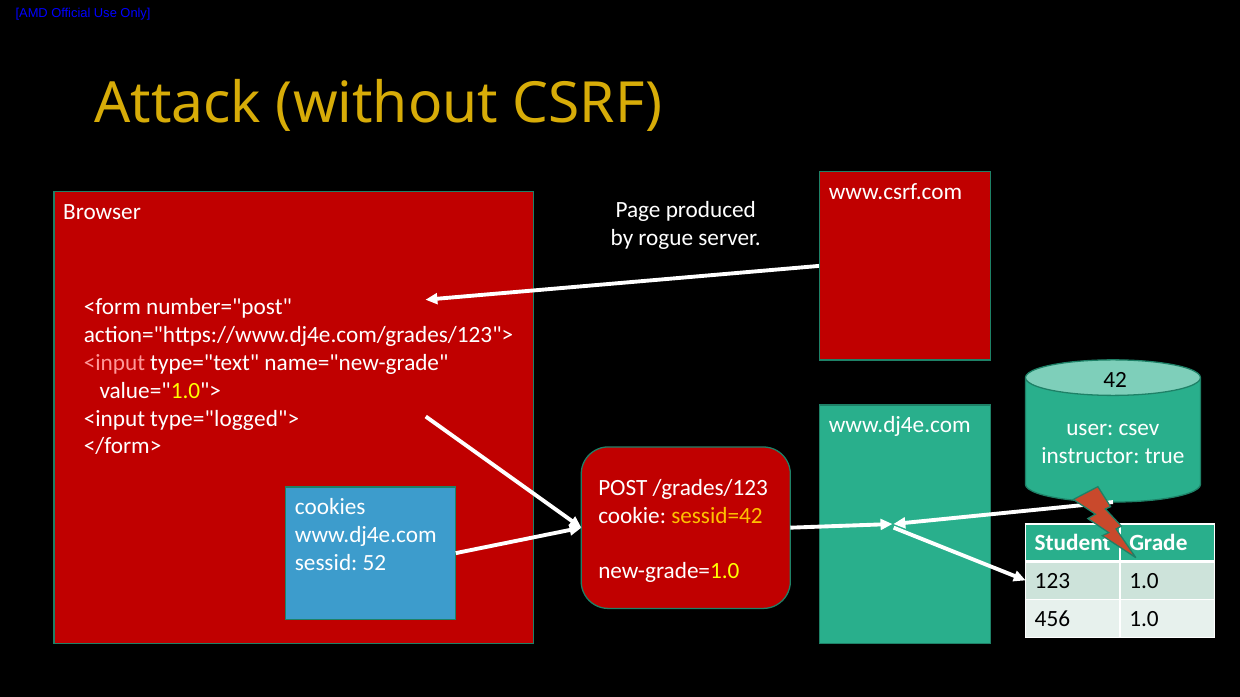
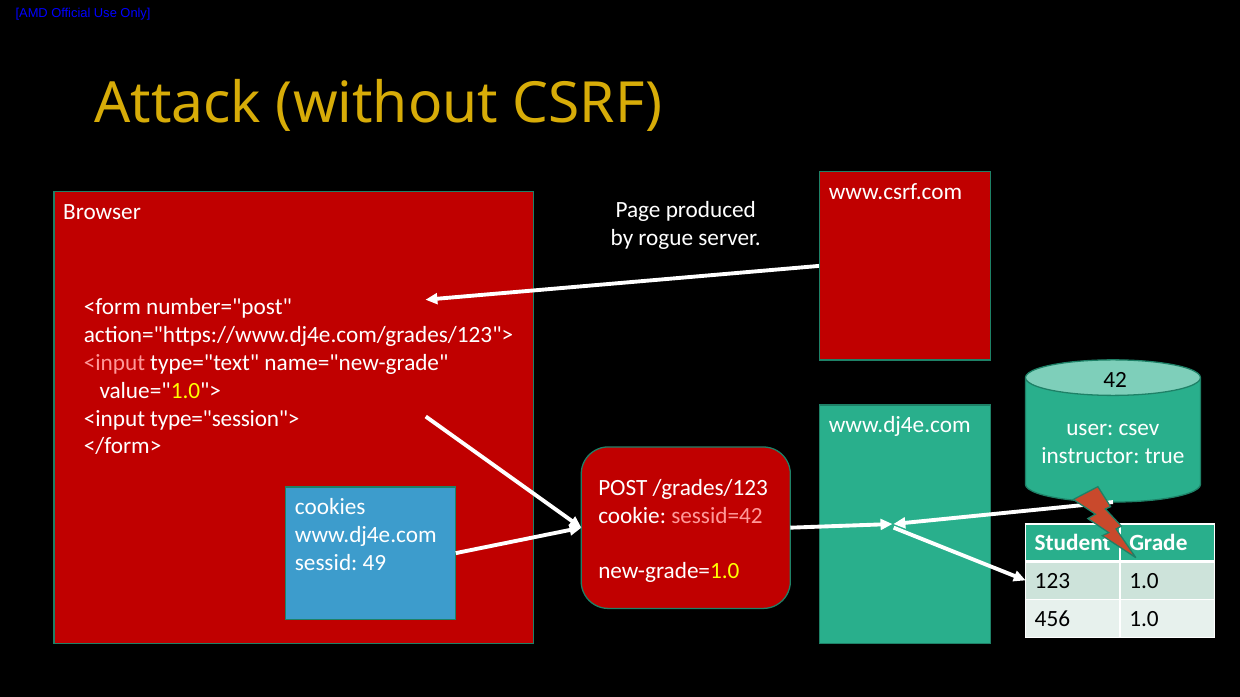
type="logged">: type="logged"> -> type="session">
sessid=42 colour: yellow -> pink
52: 52 -> 49
